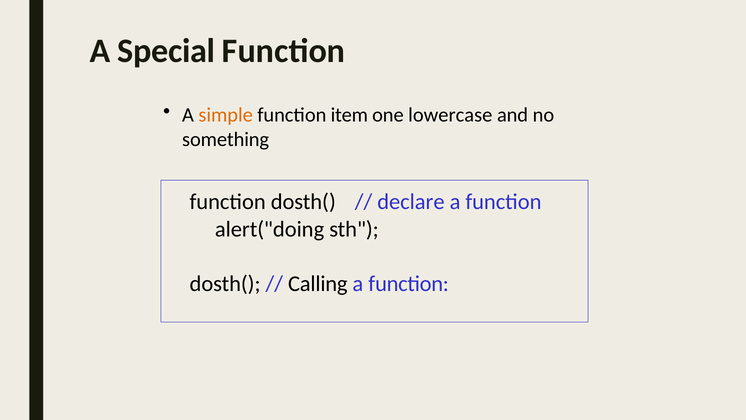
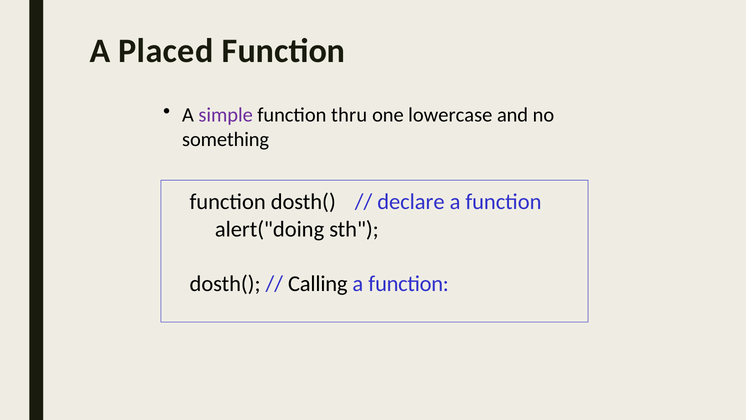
Special: Special -> Placed
simple colour: orange -> purple
item: item -> thru
